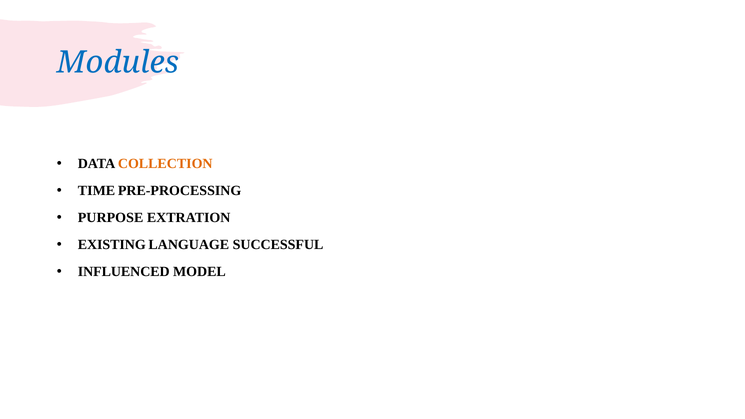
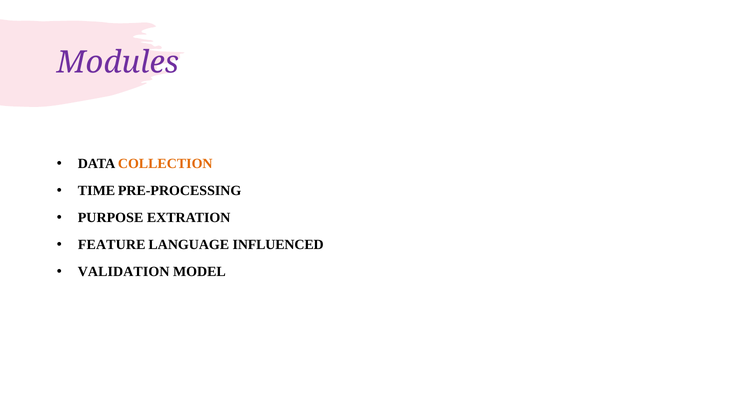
Modules colour: blue -> purple
EXISTING: EXISTING -> FEATURE
SUCCESSFUL: SUCCESSFUL -> INFLUENCED
INFLUENCED: INFLUENCED -> VALIDATION
